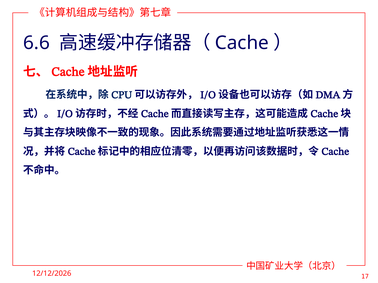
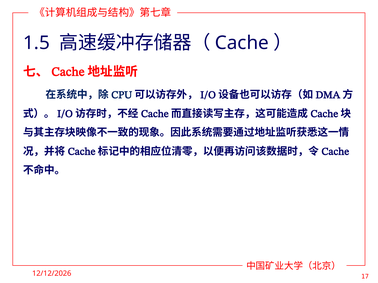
6.6: 6.6 -> 1.5
